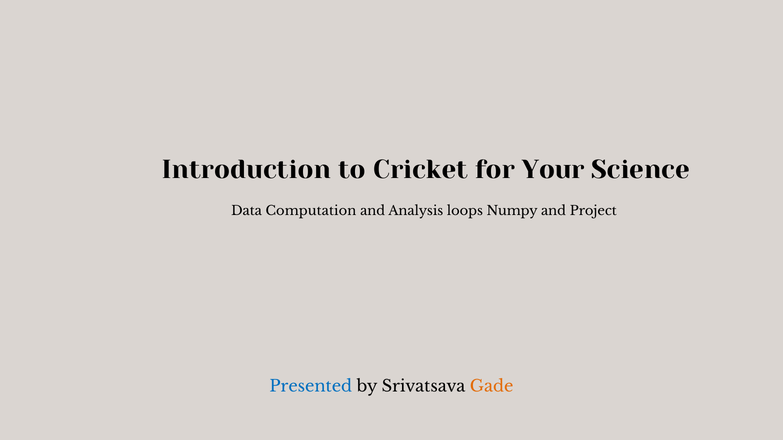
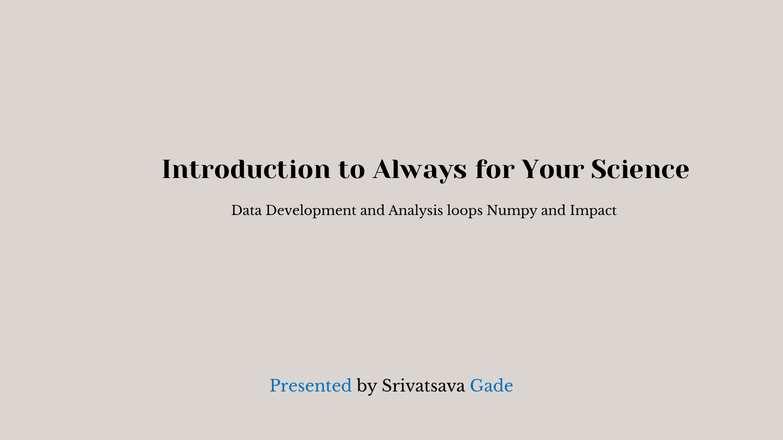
Cricket: Cricket -> Always
Computation: Computation -> Development
Project: Project -> Impact
Gade colour: orange -> blue
